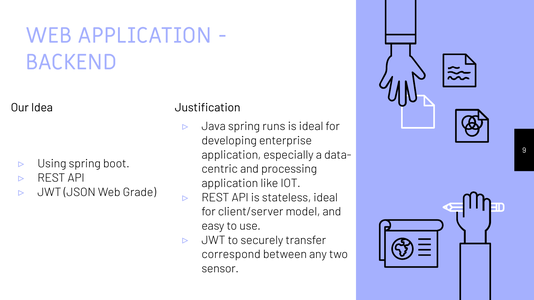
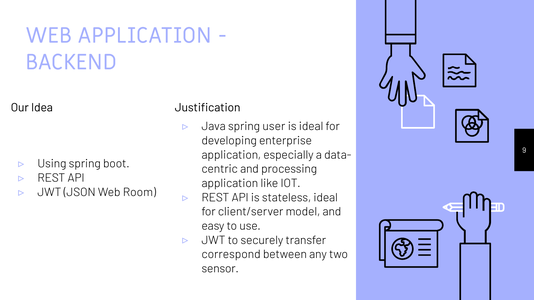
runs: runs -> user
Grade: Grade -> Room
